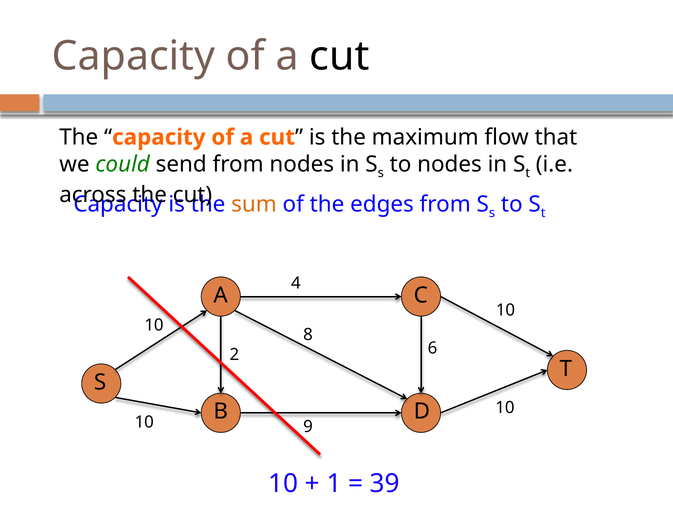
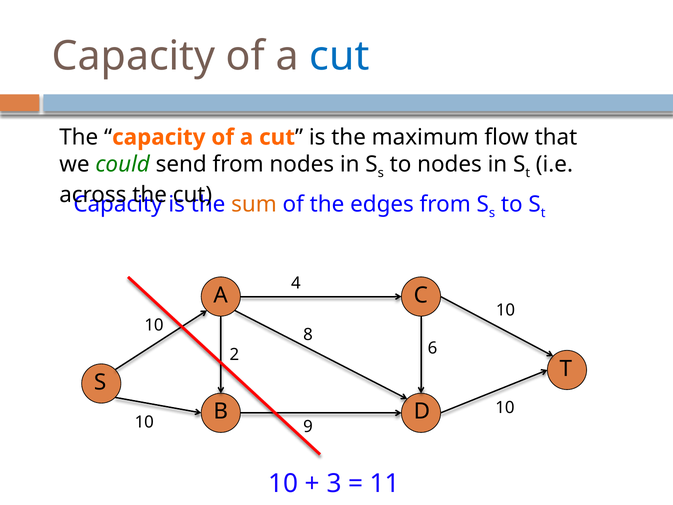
cut at (339, 56) colour: black -> blue
1: 1 -> 3
39: 39 -> 11
